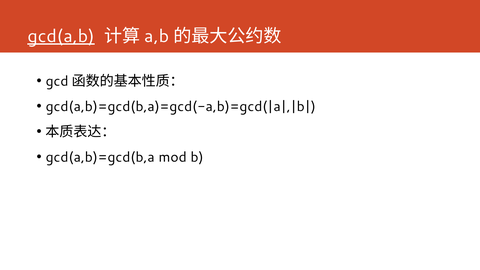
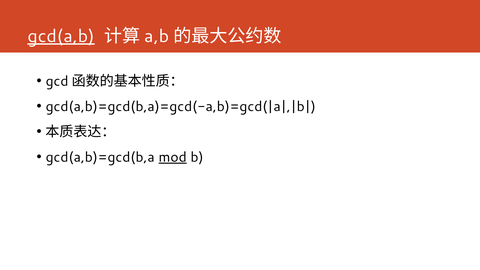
mod underline: none -> present
